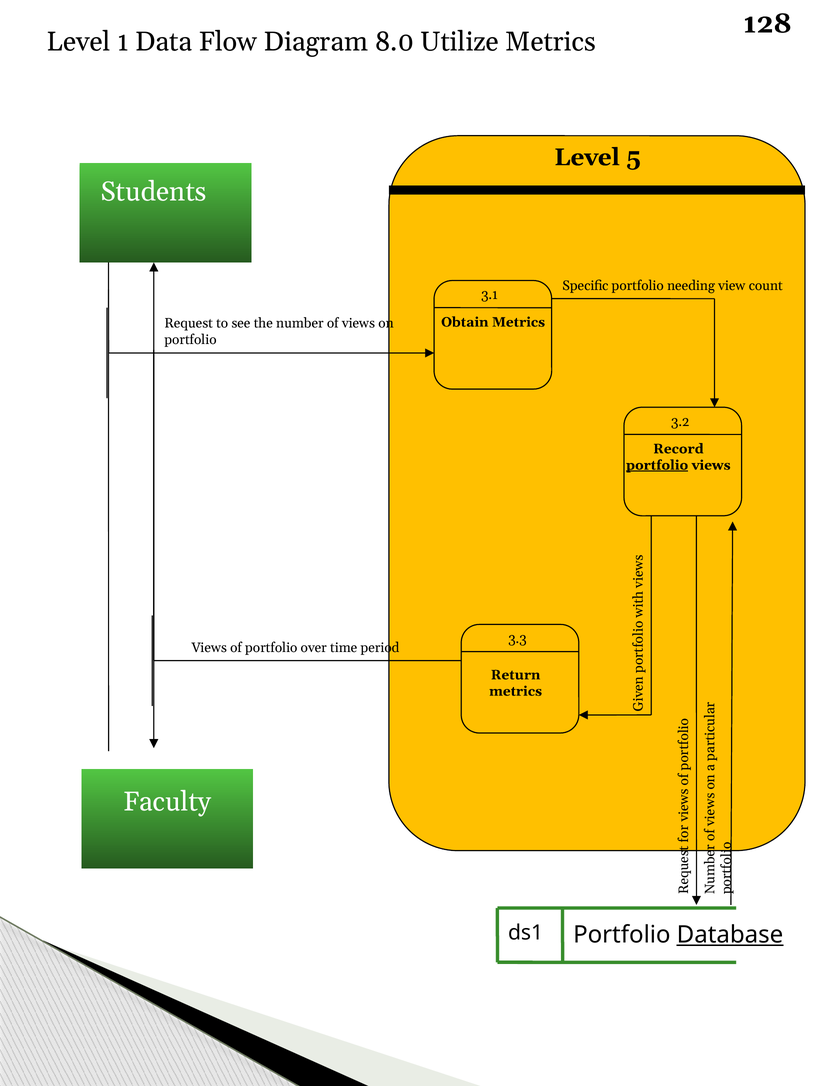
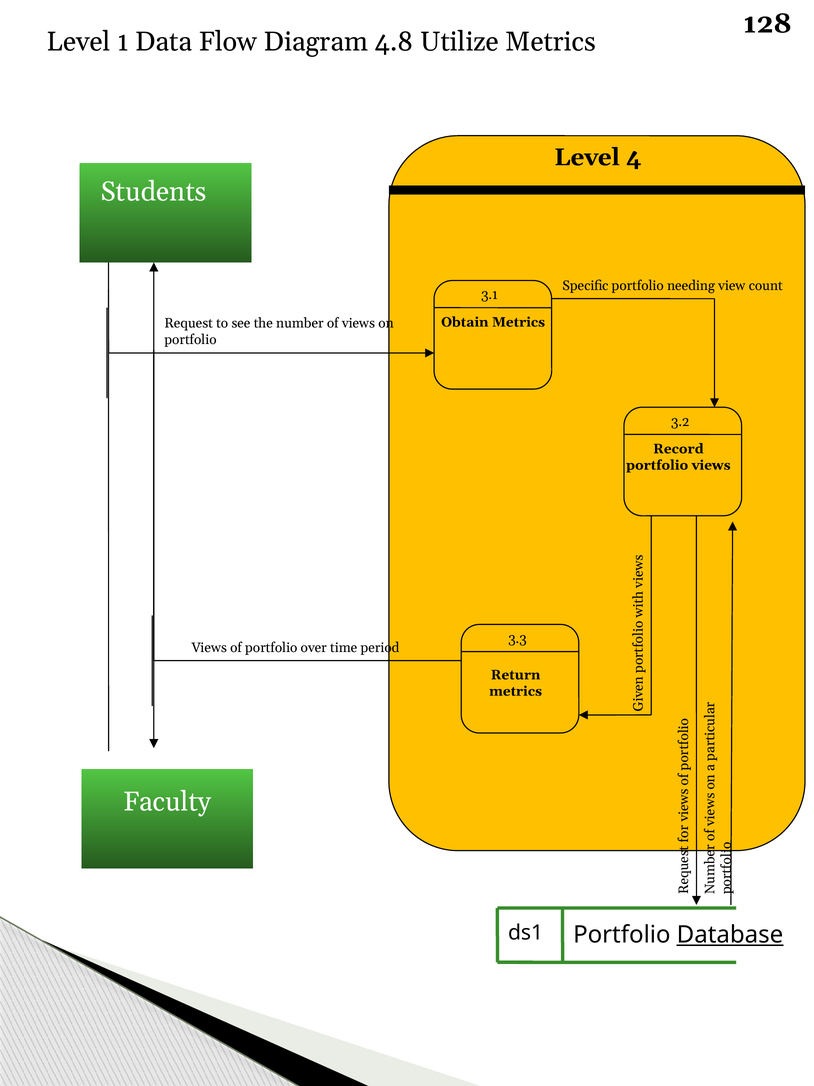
8.0: 8.0 -> 4.8
5: 5 -> 4
portfolio at (657, 465) underline: present -> none
